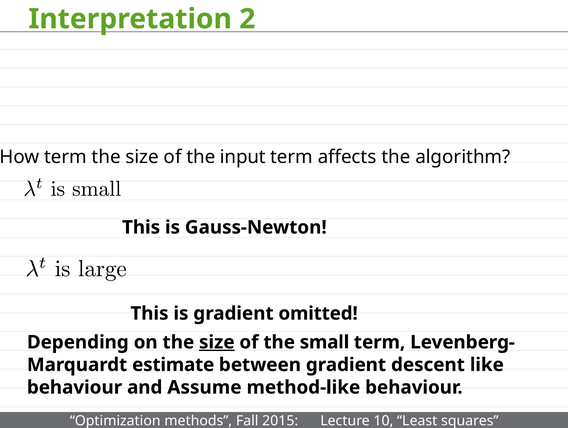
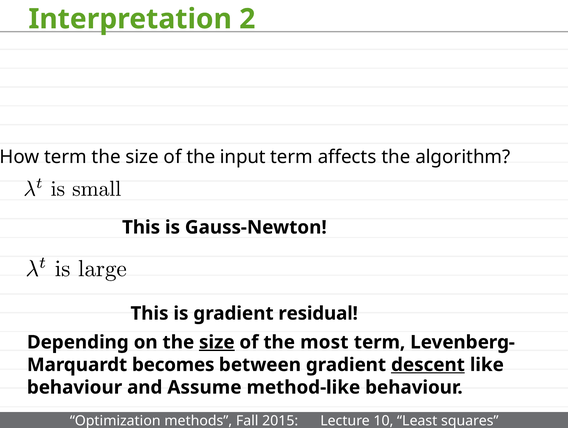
omitted: omitted -> residual
small: small -> most
estimate: estimate -> becomes
descent underline: none -> present
